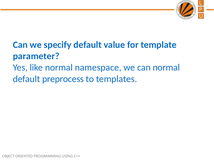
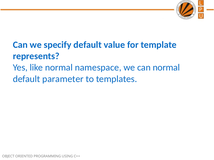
parameter: parameter -> represents
preprocess: preprocess -> parameter
